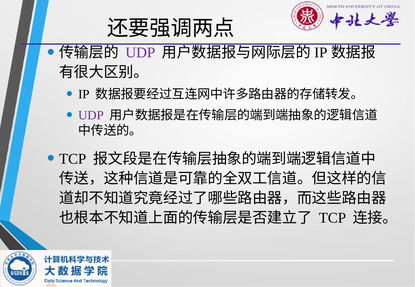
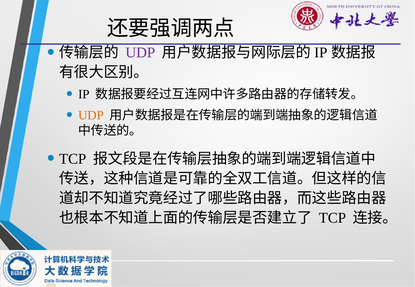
UDP at (91, 116) colour: purple -> orange
